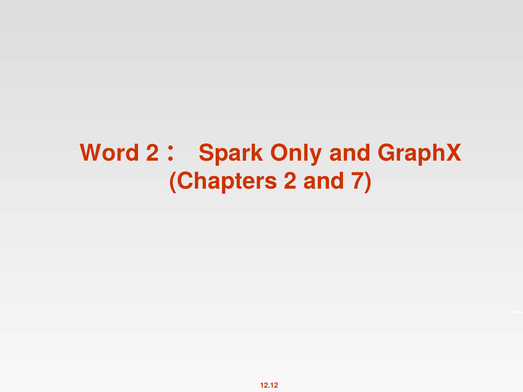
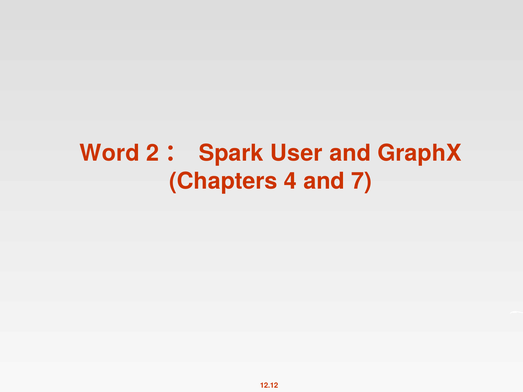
Only: Only -> User
2: 2 -> 4
